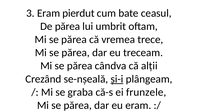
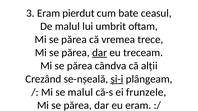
De părea: părea -> malul
dar at (100, 53) underline: none -> present
se graba: graba -> malul
